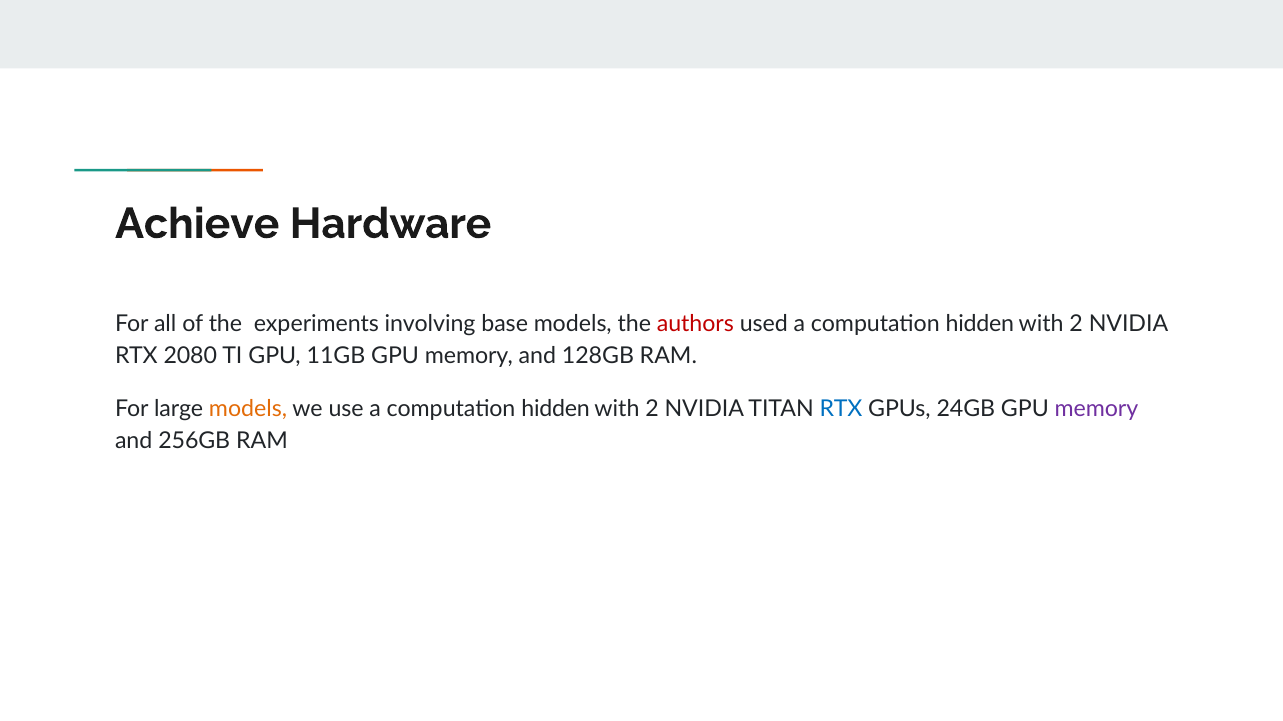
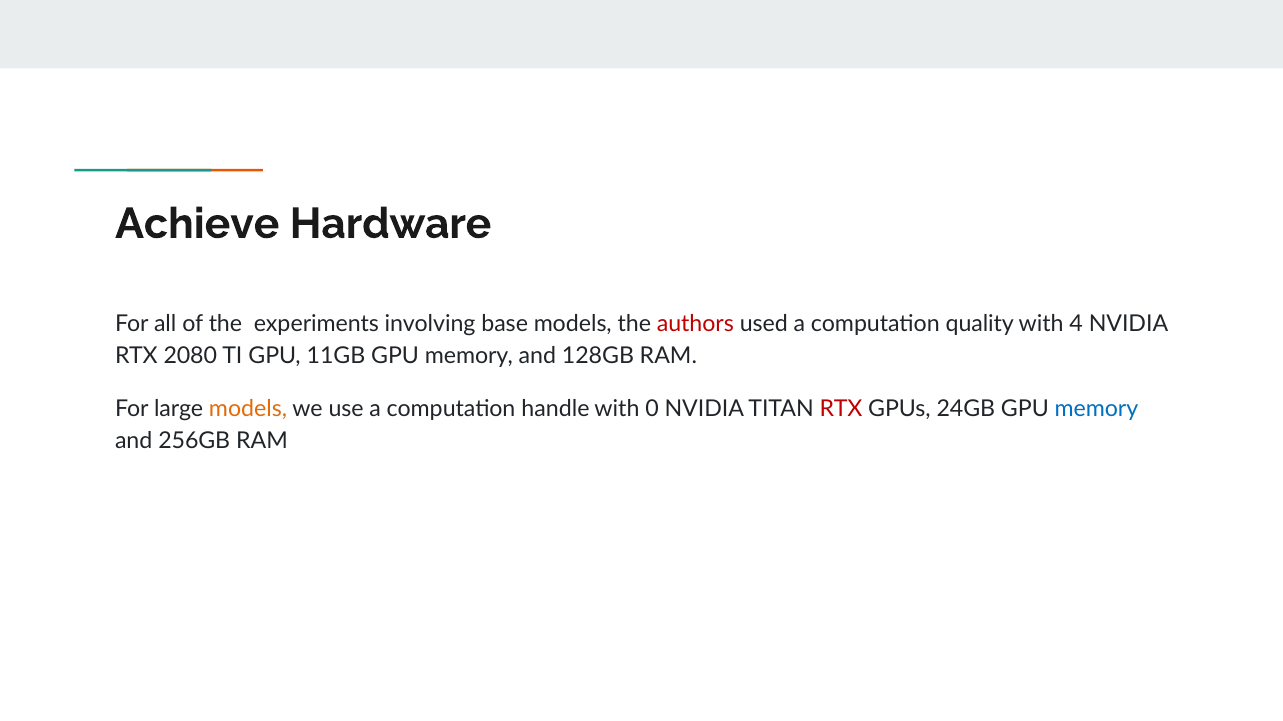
used a computation hidden: hidden -> quality
2 at (1076, 324): 2 -> 4
use a computation hidden: hidden -> handle
2 at (652, 409): 2 -> 0
RTX at (841, 409) colour: blue -> red
memory at (1096, 409) colour: purple -> blue
